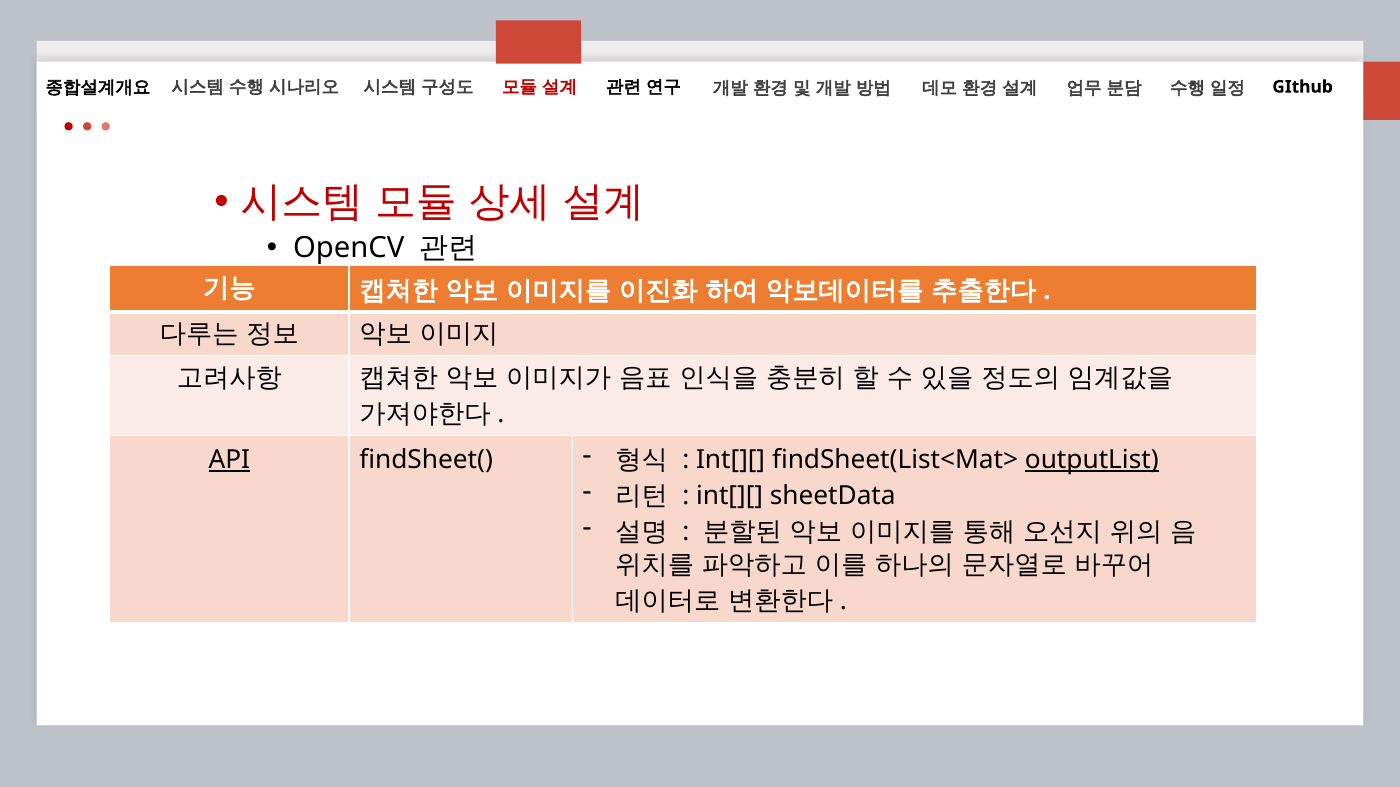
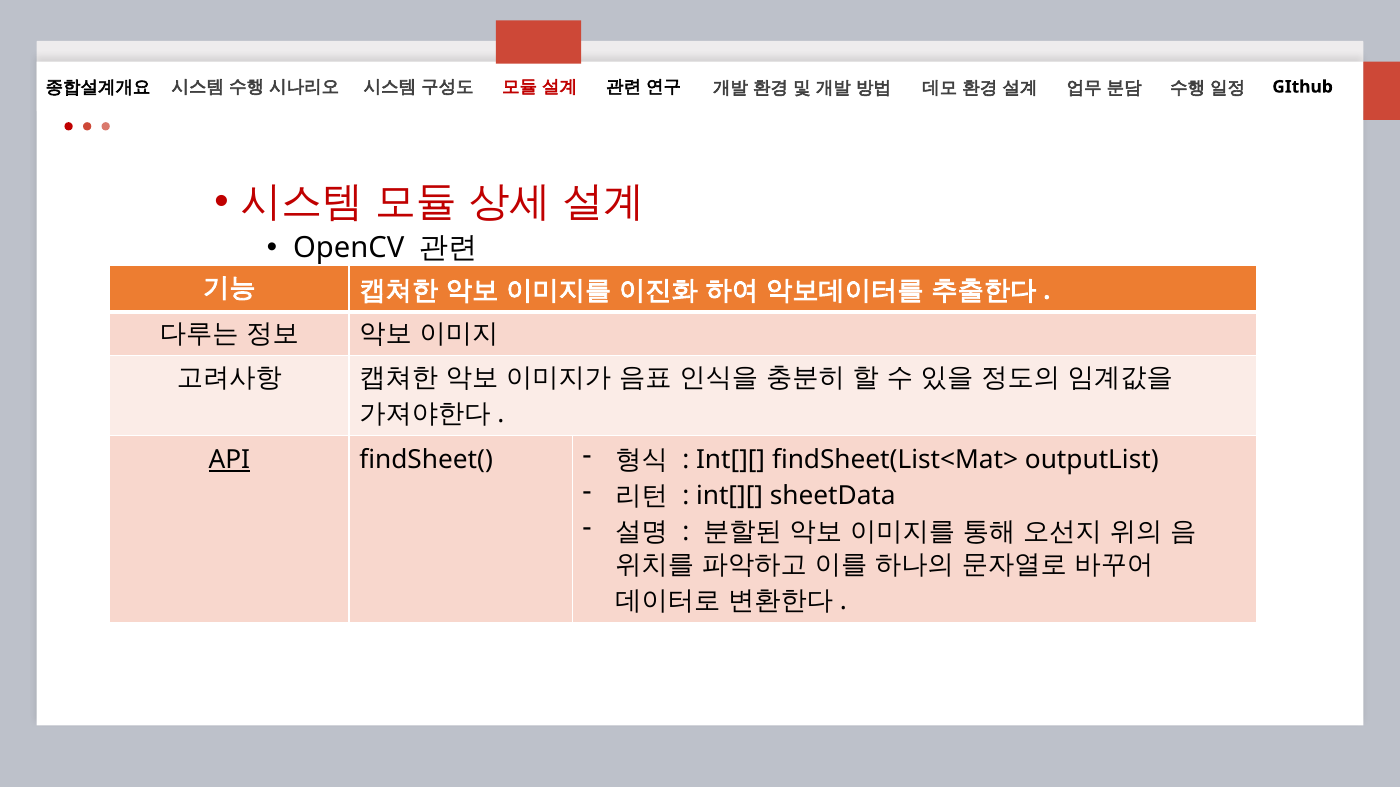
outputList underline: present -> none
